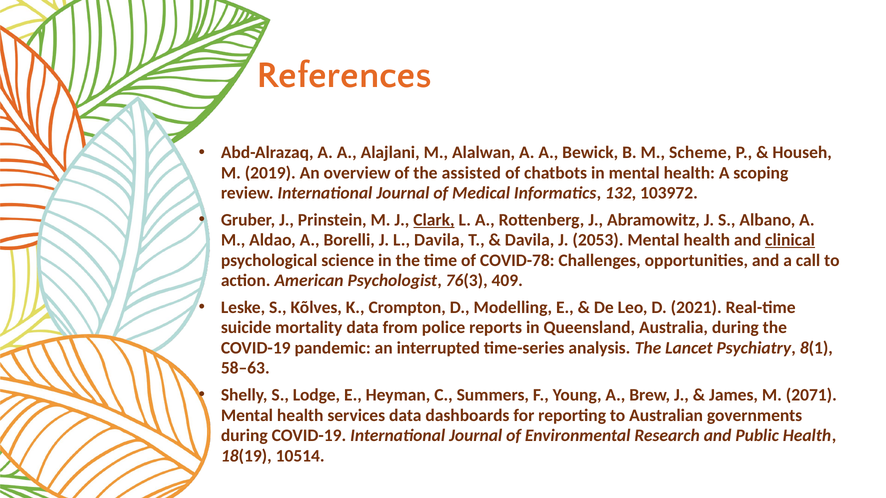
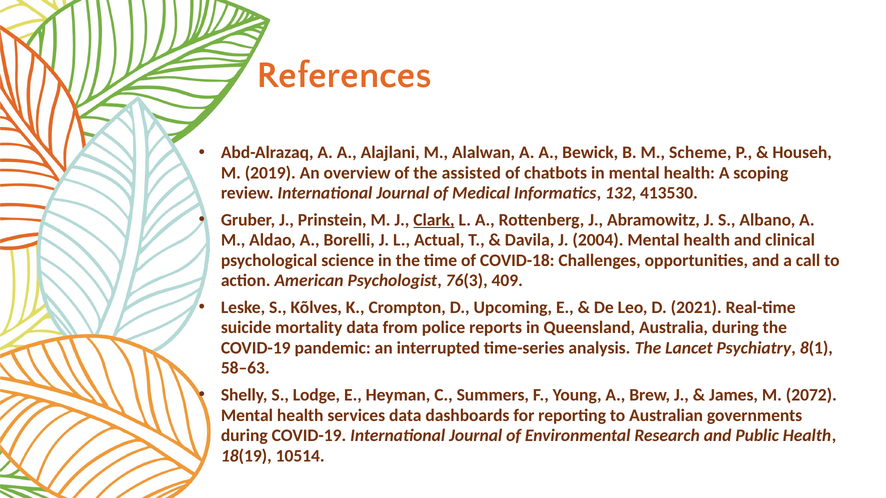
103972: 103972 -> 413530
L Davila: Davila -> Actual
2053: 2053 -> 2004
clinical underline: present -> none
COVID-78: COVID-78 -> COVID-18
Modelling: Modelling -> Upcoming
2071: 2071 -> 2072
